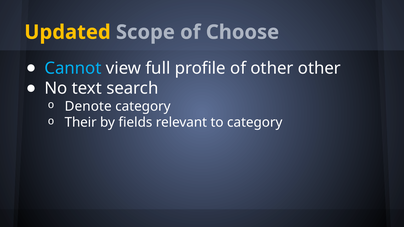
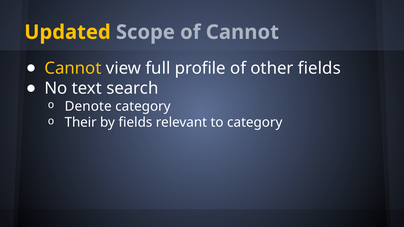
of Choose: Choose -> Cannot
Cannot at (73, 68) colour: light blue -> yellow
other other: other -> fields
